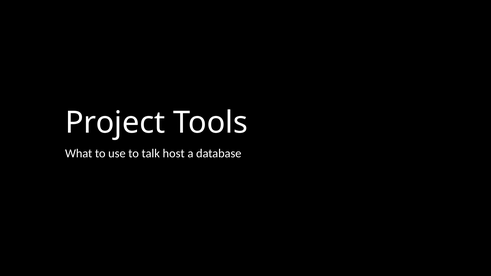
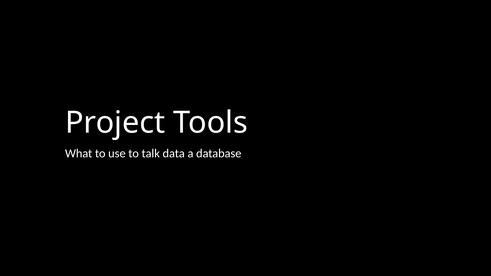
host: host -> data
